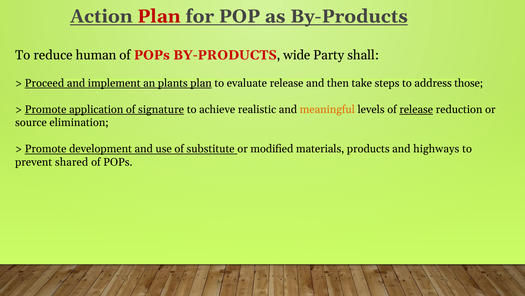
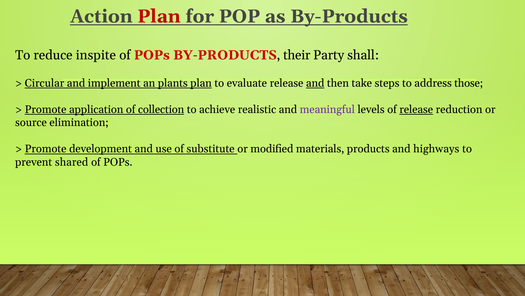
human: human -> inspite
wide: wide -> their
Proceed: Proceed -> Circular
and at (315, 83) underline: none -> present
signature: signature -> collection
meaningful colour: orange -> purple
